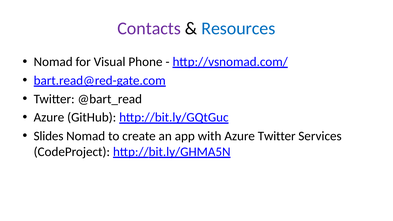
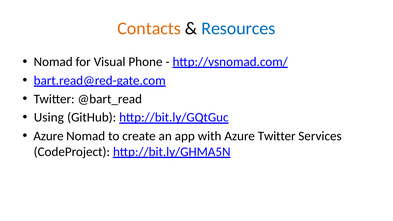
Contacts colour: purple -> orange
Azure at (49, 117): Azure -> Using
Slides at (49, 136): Slides -> Azure
